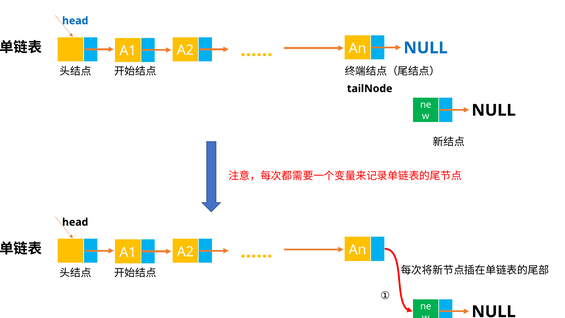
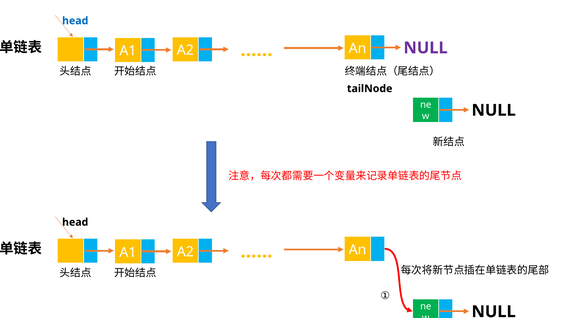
NULL at (426, 48) colour: blue -> purple
